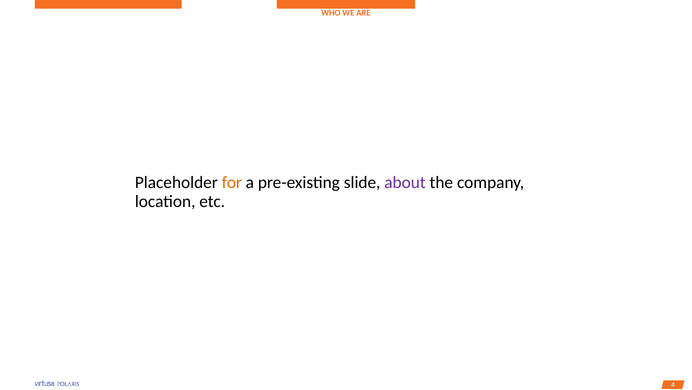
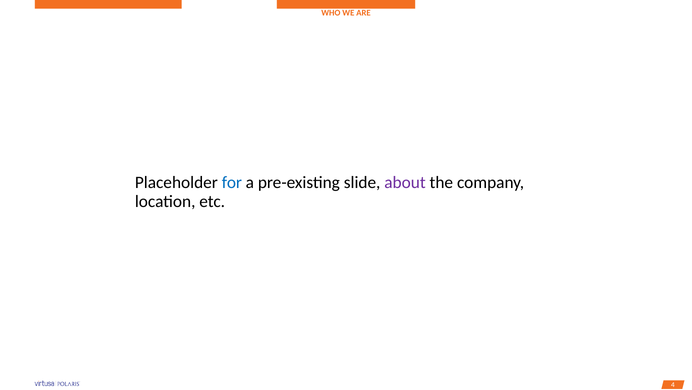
for colour: orange -> blue
